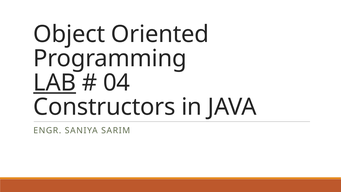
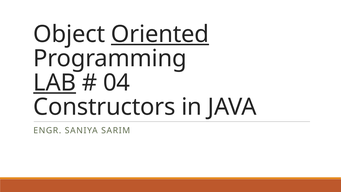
Oriented underline: none -> present
